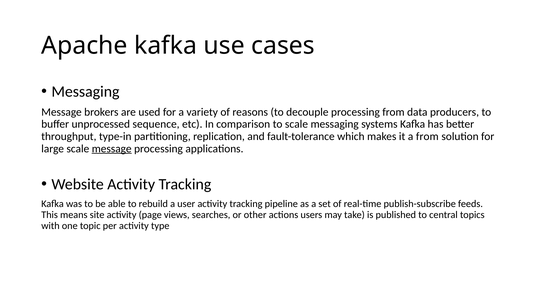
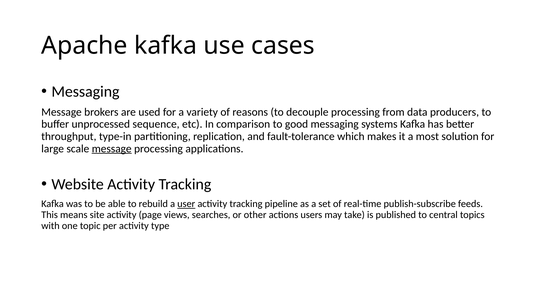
to scale: scale -> good
a from: from -> most
user underline: none -> present
